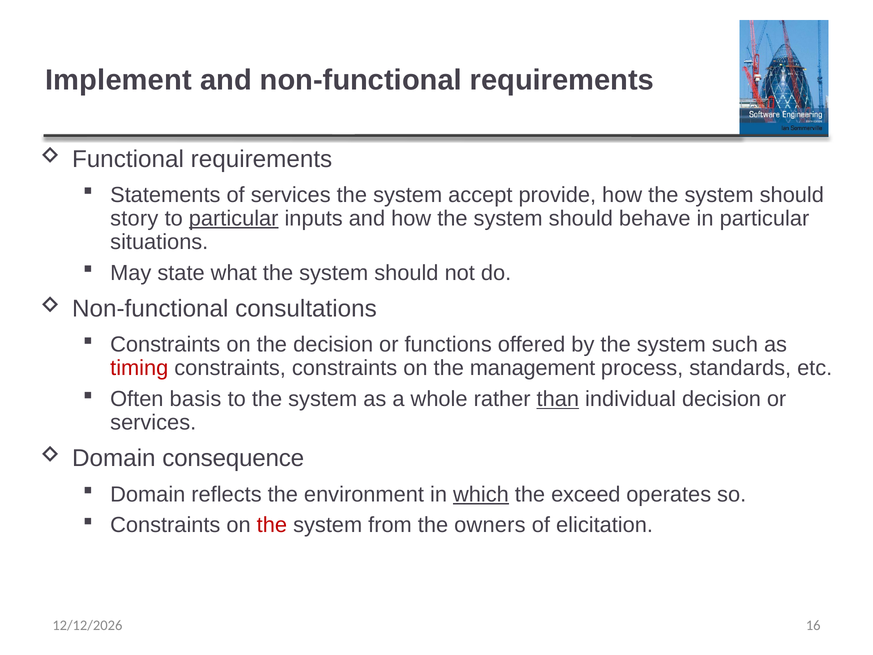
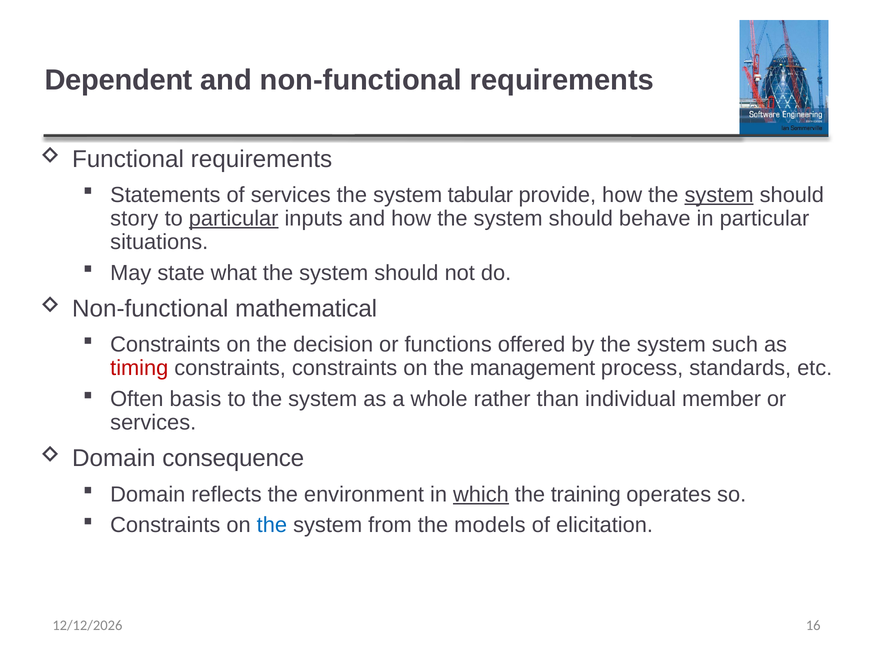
Implement: Implement -> Dependent
accept: accept -> tabular
system at (719, 195) underline: none -> present
consultations: consultations -> mathematical
than underline: present -> none
individual decision: decision -> member
exceed: exceed -> training
the at (272, 525) colour: red -> blue
owners: owners -> models
